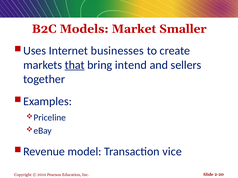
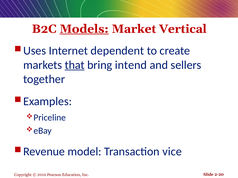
Models underline: none -> present
Smaller: Smaller -> Vertical
businesses: businesses -> dependent
